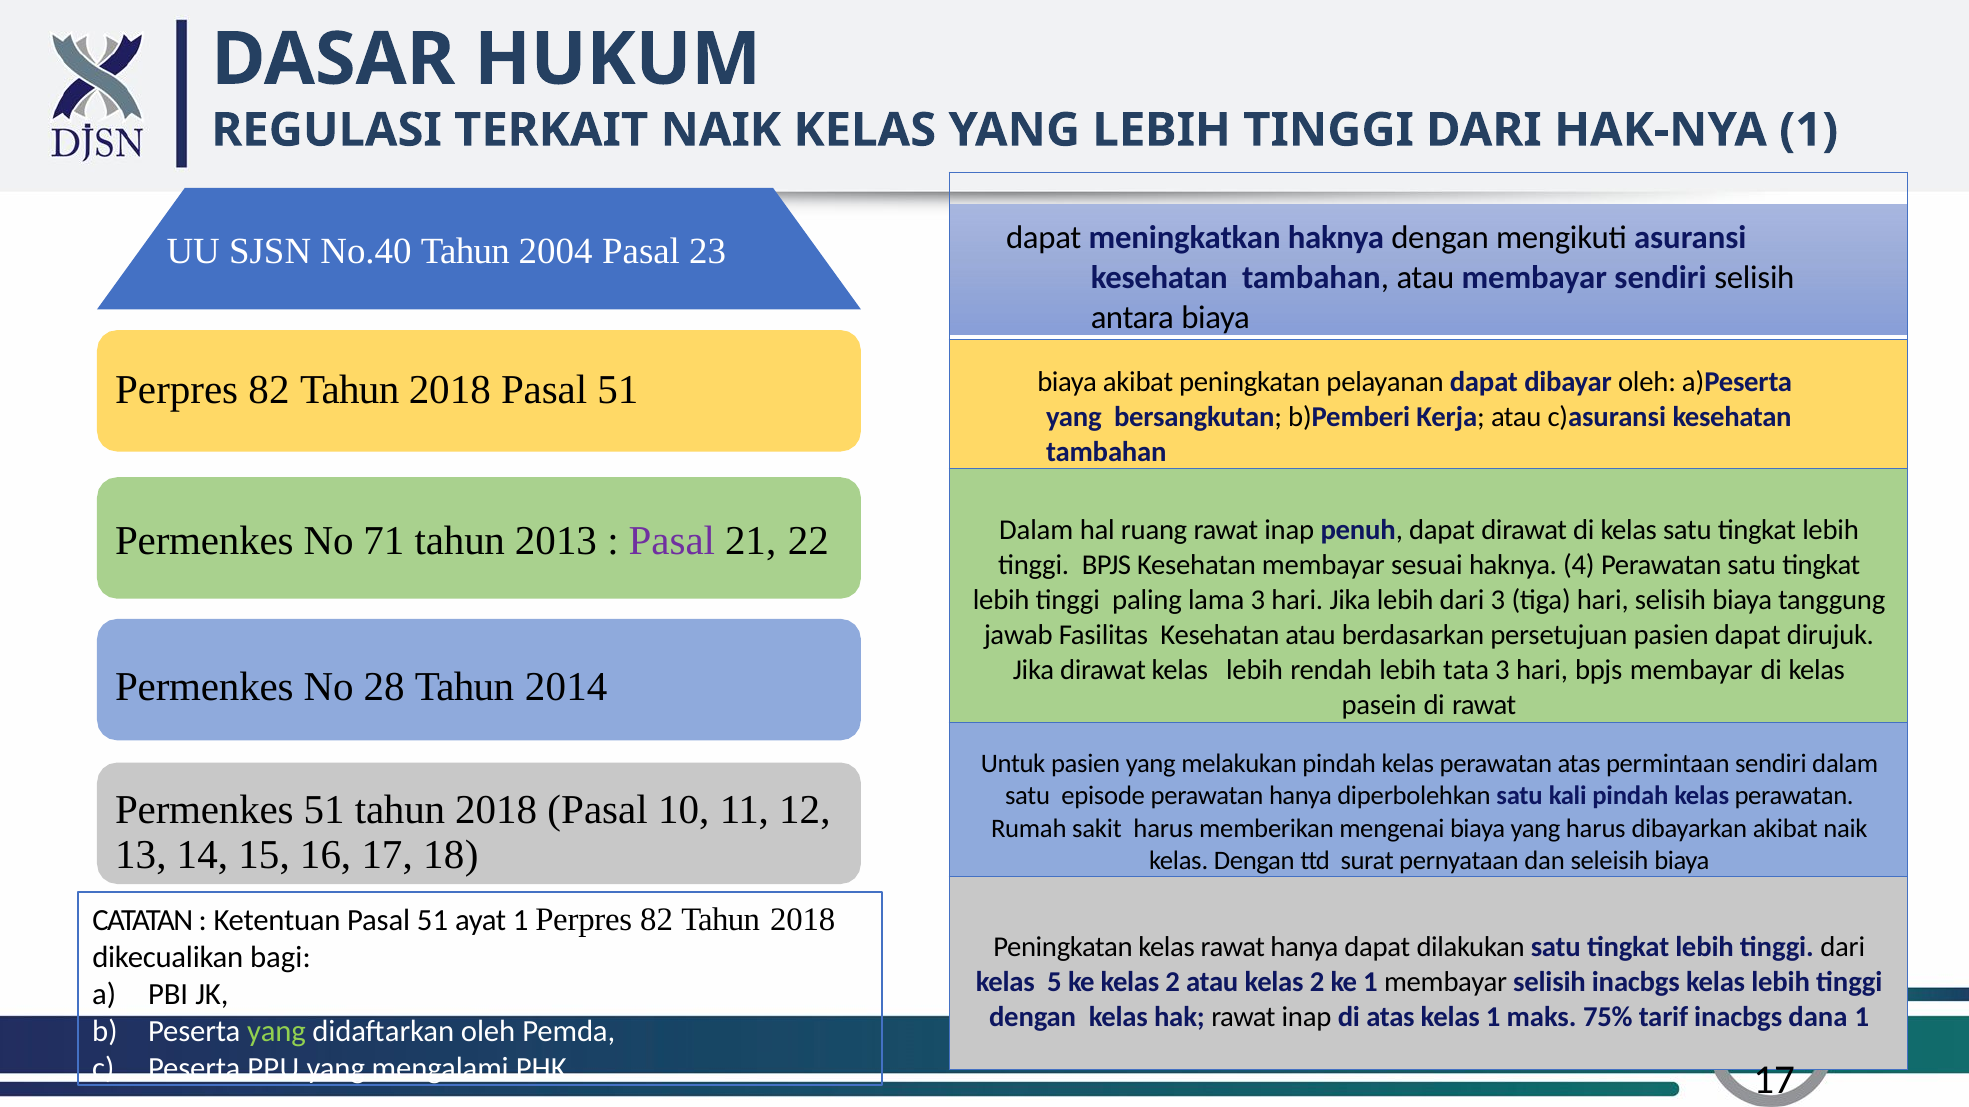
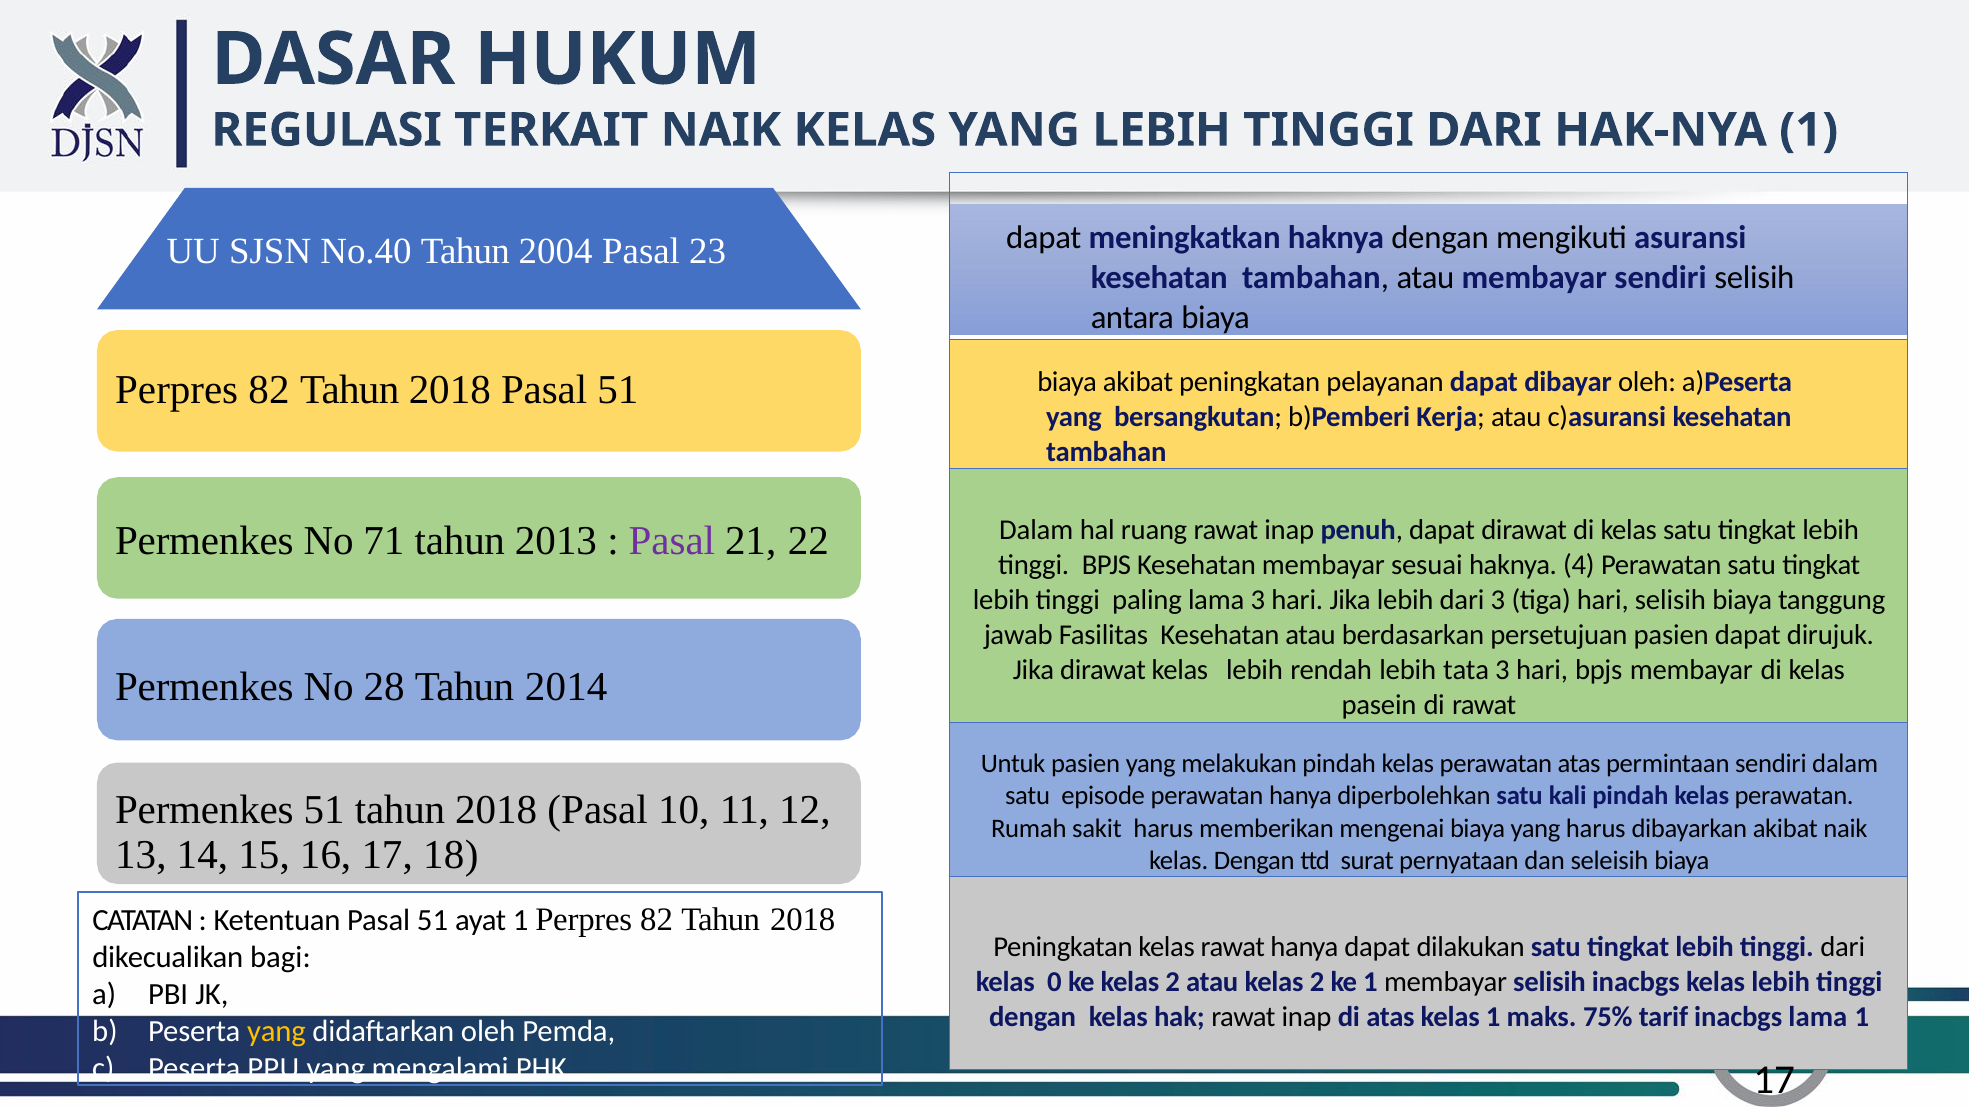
5: 5 -> 0
inacbgs dana: dana -> lama
yang at (276, 1032) colour: light green -> yellow
